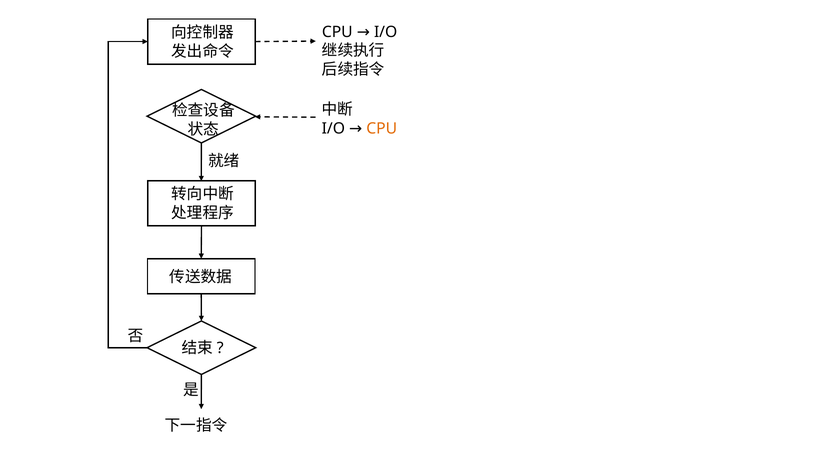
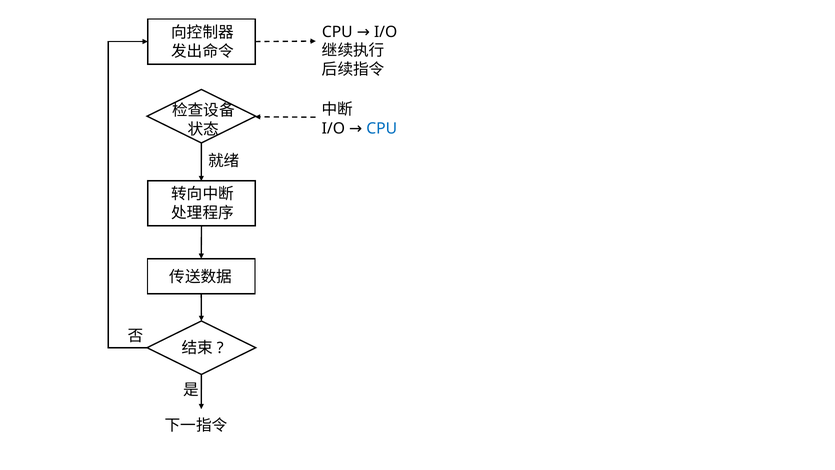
CPU at (382, 129) colour: orange -> blue
